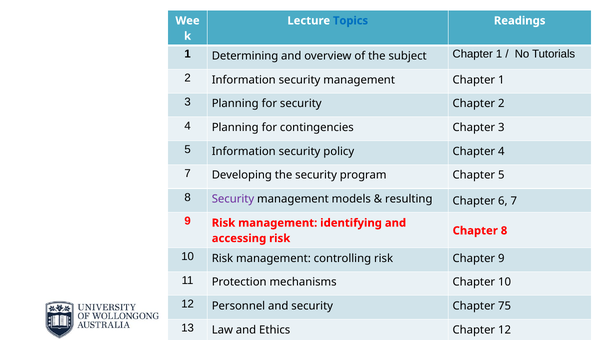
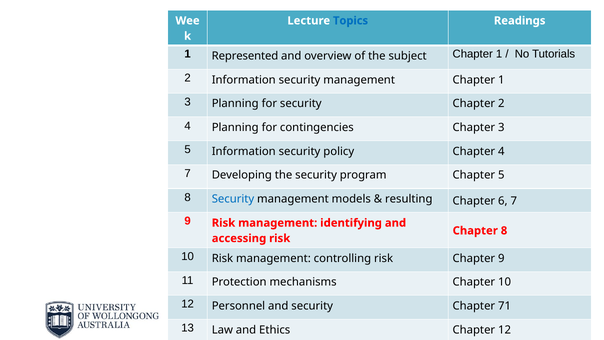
Determining: Determining -> Represented
Security at (233, 199) colour: purple -> blue
75: 75 -> 71
